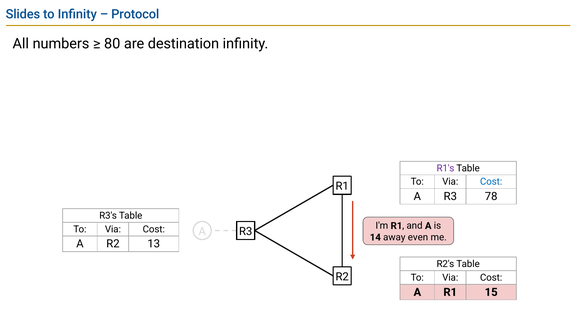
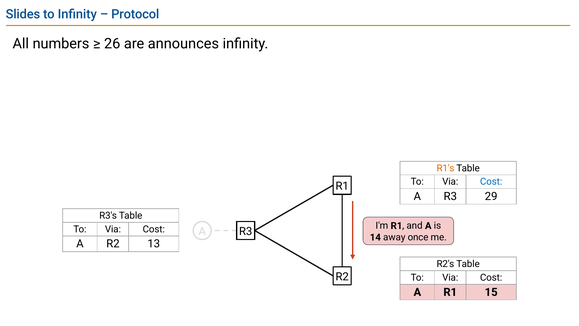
80: 80 -> 26
destination: destination -> announces
R1's colour: purple -> orange
78: 78 -> 29
even: even -> once
